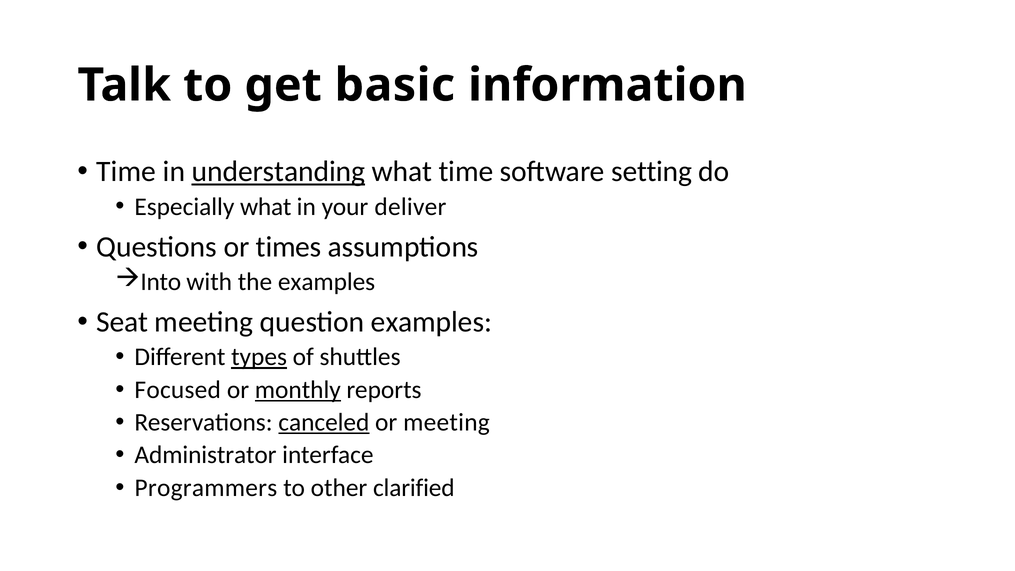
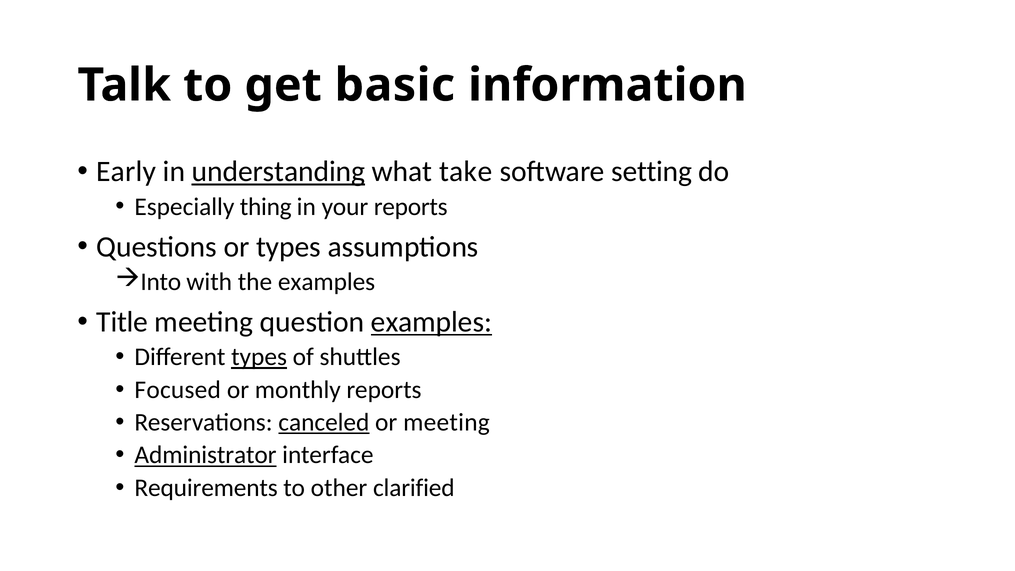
Time at (126, 172): Time -> Early
what time: time -> take
Especially what: what -> thing
your deliver: deliver -> reports
or times: times -> types
Seat: Seat -> Title
examples at (431, 322) underline: none -> present
monthly underline: present -> none
Administrator underline: none -> present
Programmers: Programmers -> Requirements
